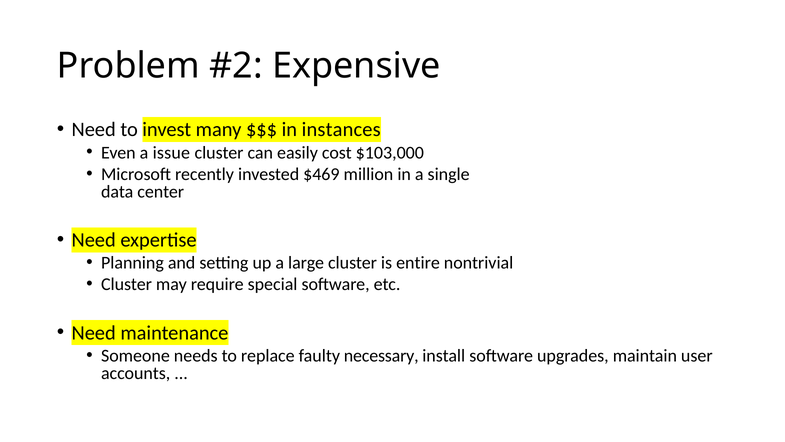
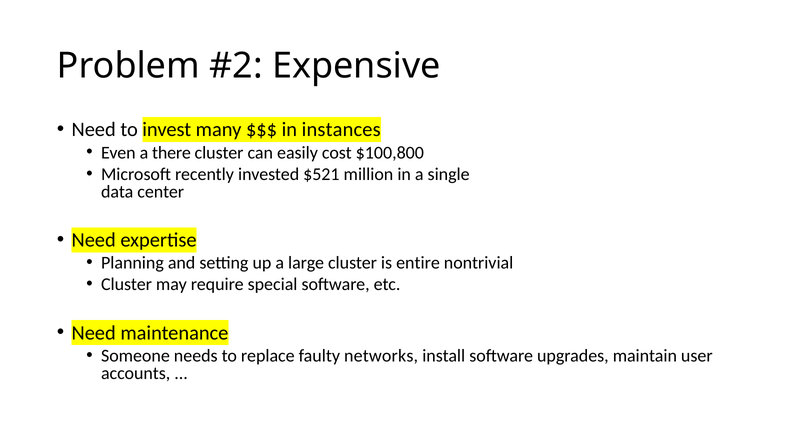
issue: issue -> there
$103,000: $103,000 -> $100,800
$469: $469 -> $521
necessary: necessary -> networks
